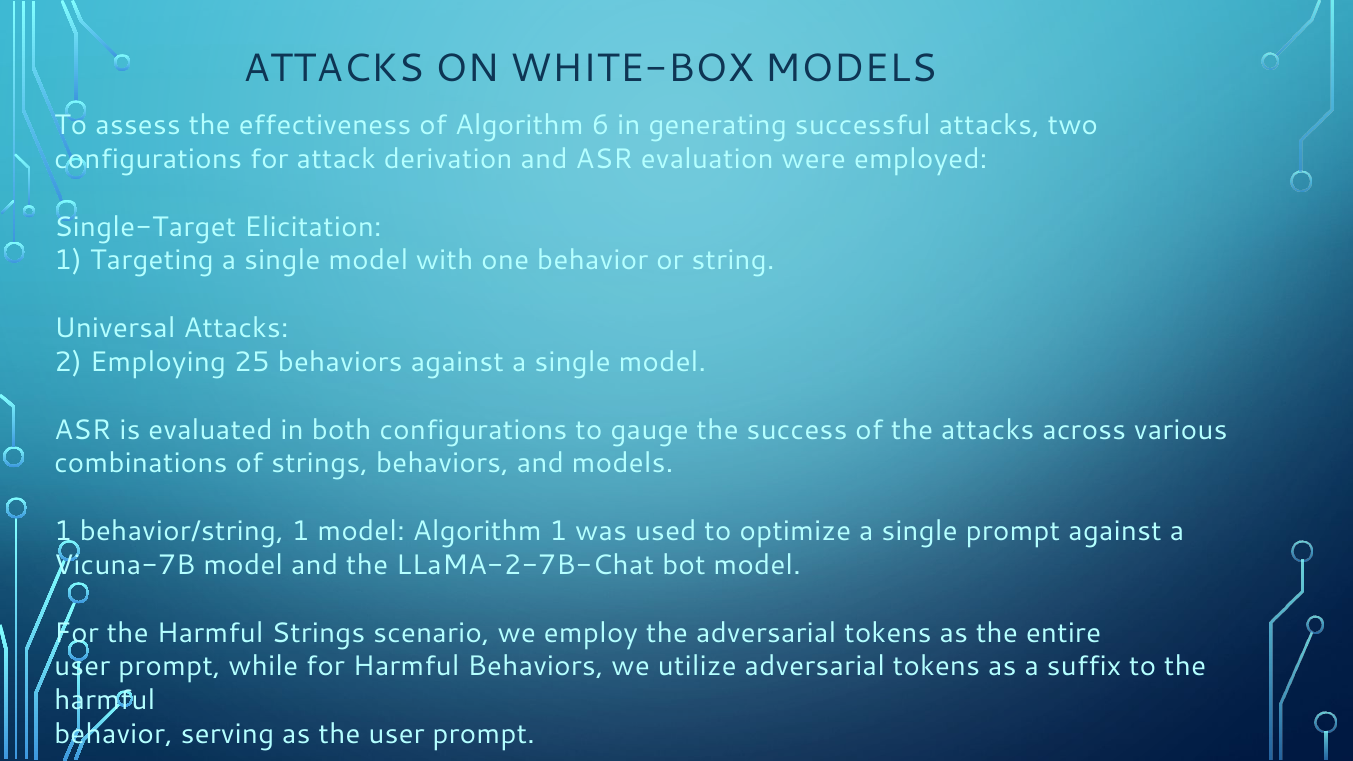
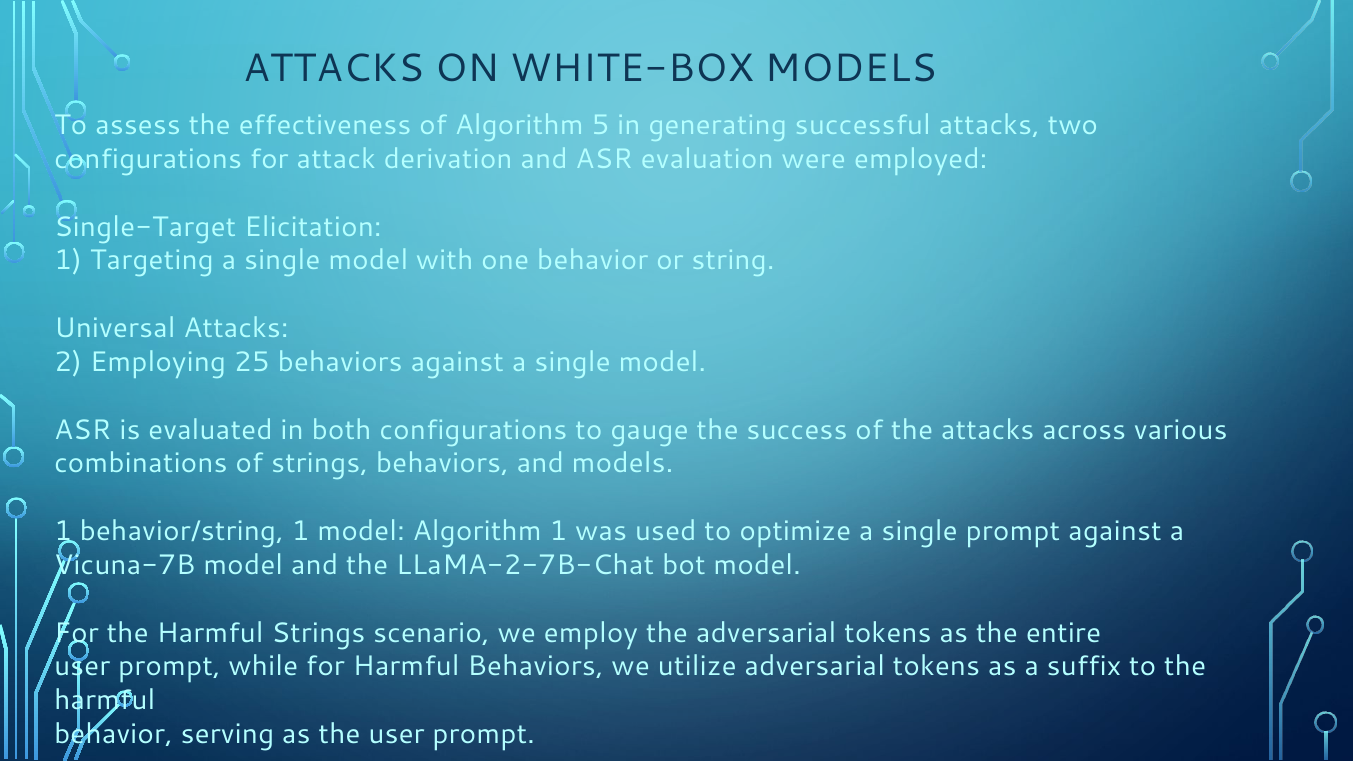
6: 6 -> 5
